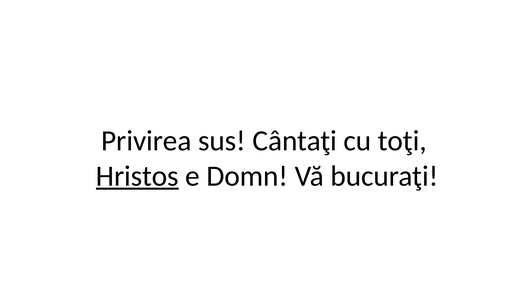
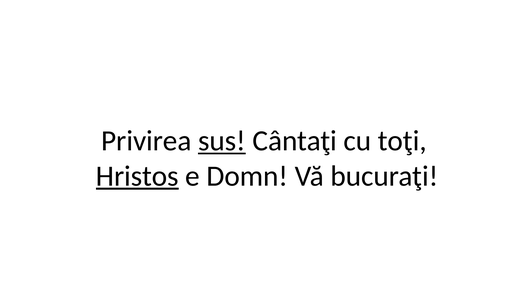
sus underline: none -> present
